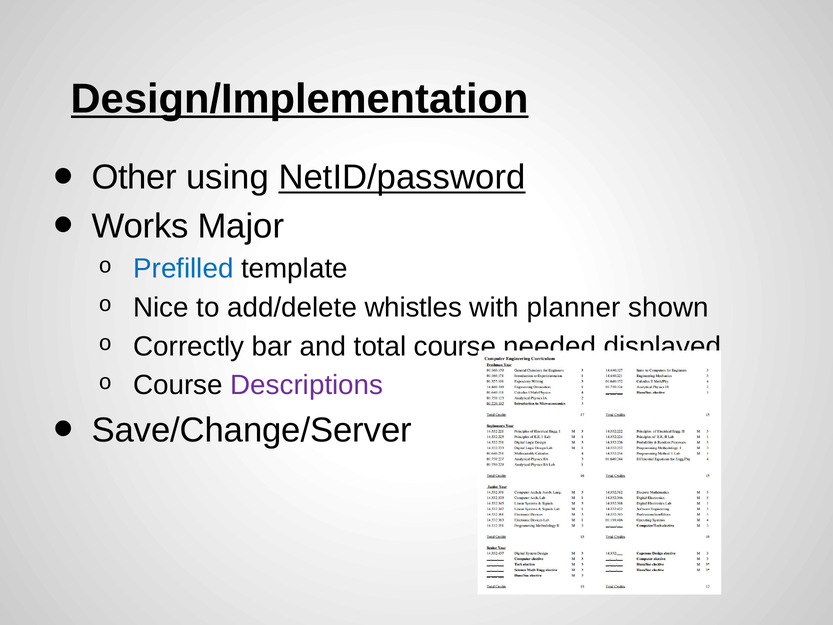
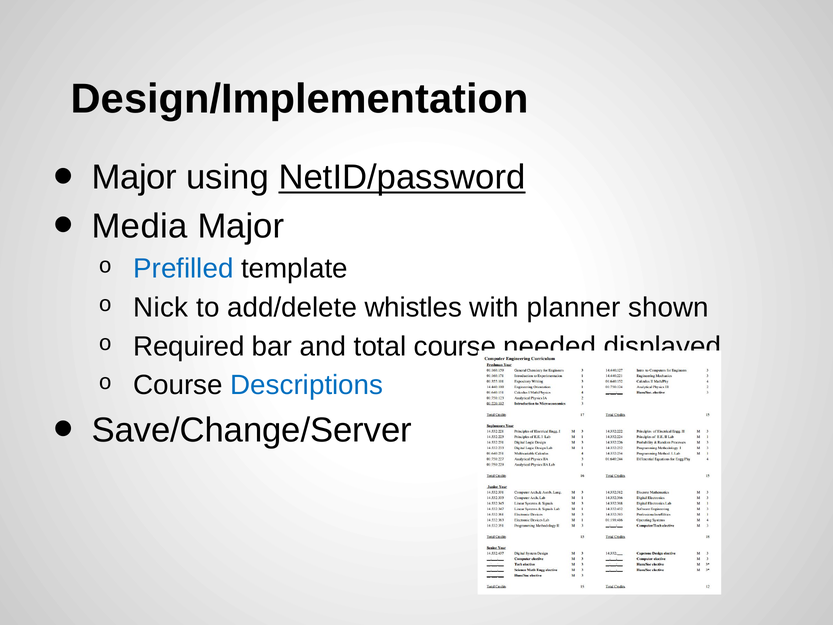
Design/Implementation underline: present -> none
Other at (134, 177): Other -> Major
Works: Works -> Media
Nice: Nice -> Nick
Correctly: Correctly -> Required
Descriptions colour: purple -> blue
